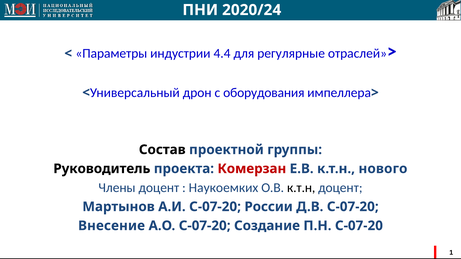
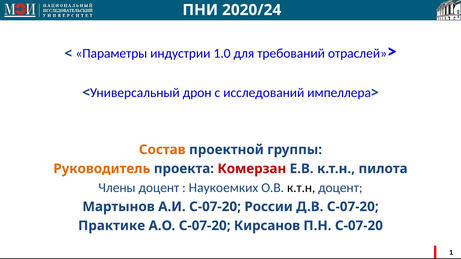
4.4: 4.4 -> 1.0
регулярные: регулярные -> требований
оборудования: оборудования -> исследований
Состав colour: black -> orange
Руководитель colour: black -> orange
нового: нового -> пилота
Внесение: Внесение -> Практике
Создание: Создание -> Кирсанов
